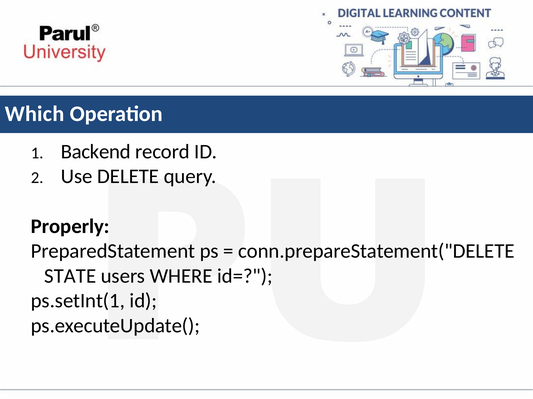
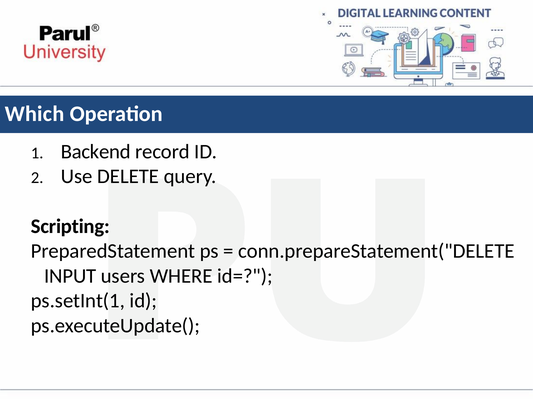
Properly: Properly -> Scripting
STATE: STATE -> INPUT
